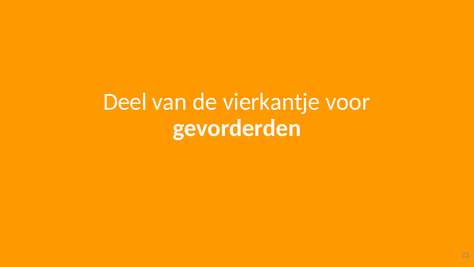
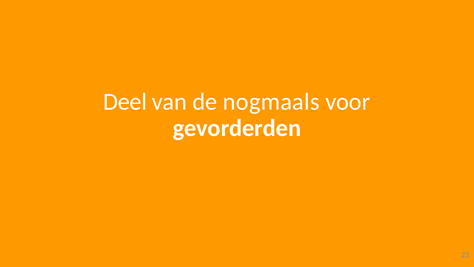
vierkantje: vierkantje -> nogmaals
